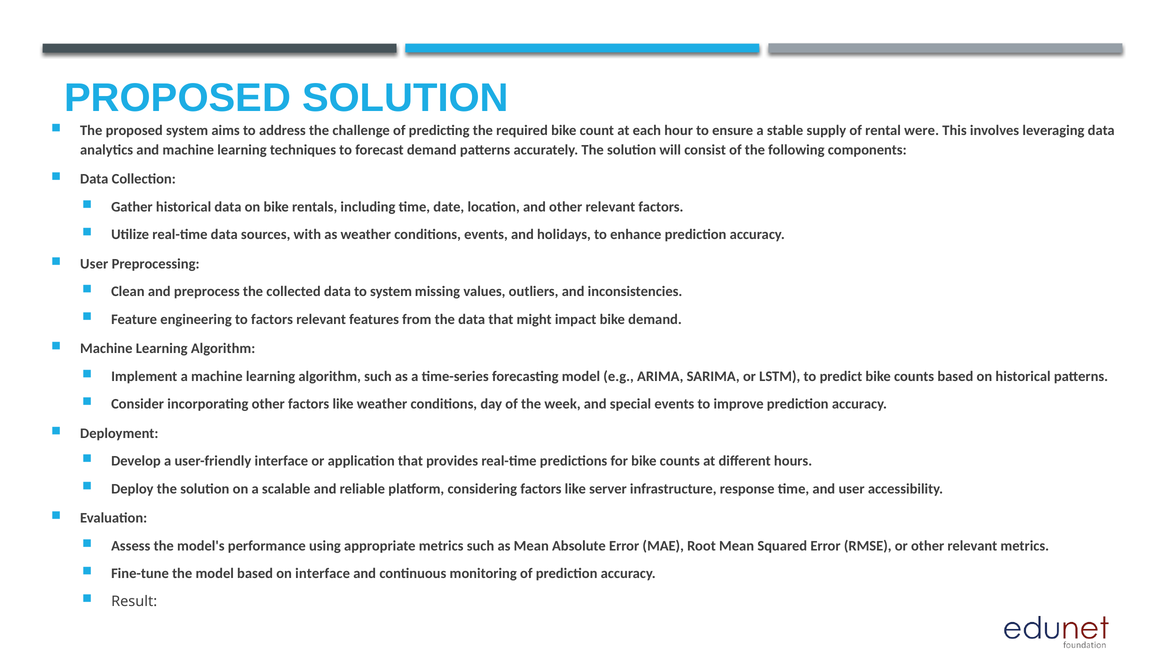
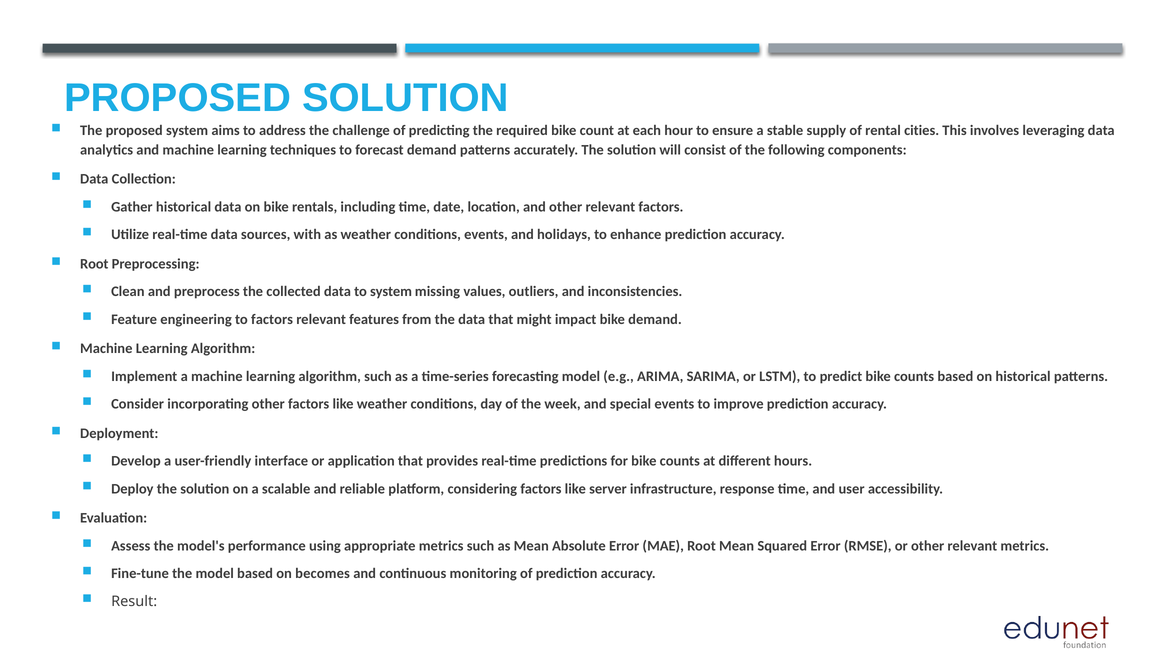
were: were -> cities
User at (94, 264): User -> Root
on interface: interface -> becomes
